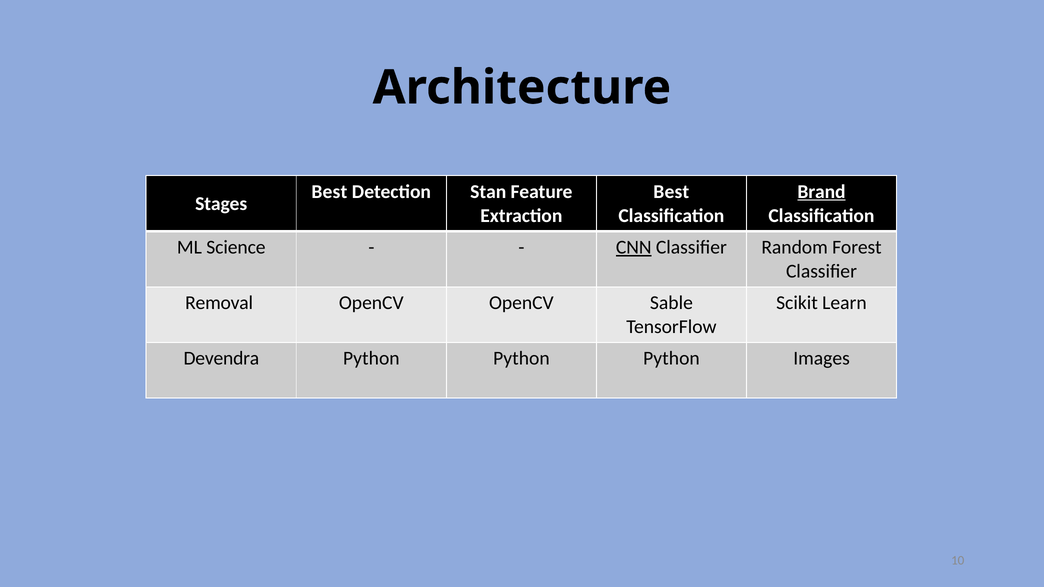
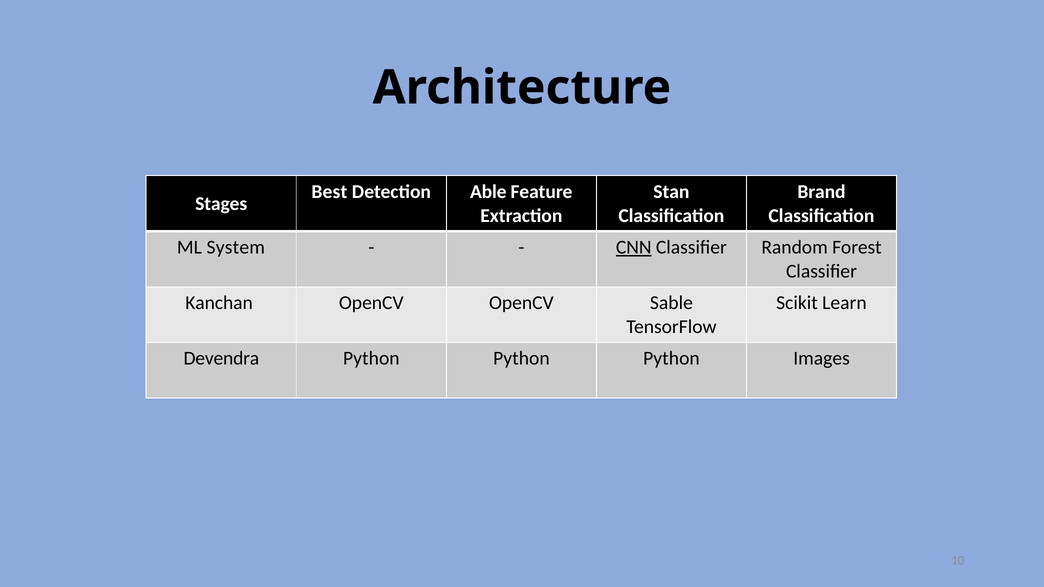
Stan: Stan -> Able
Best at (671, 192): Best -> Stan
Brand underline: present -> none
Science: Science -> System
Removal: Removal -> Kanchan
